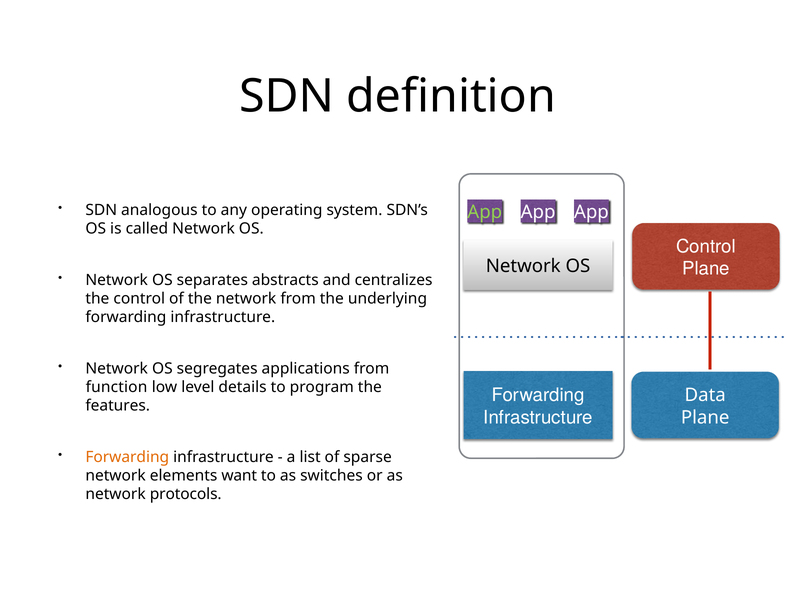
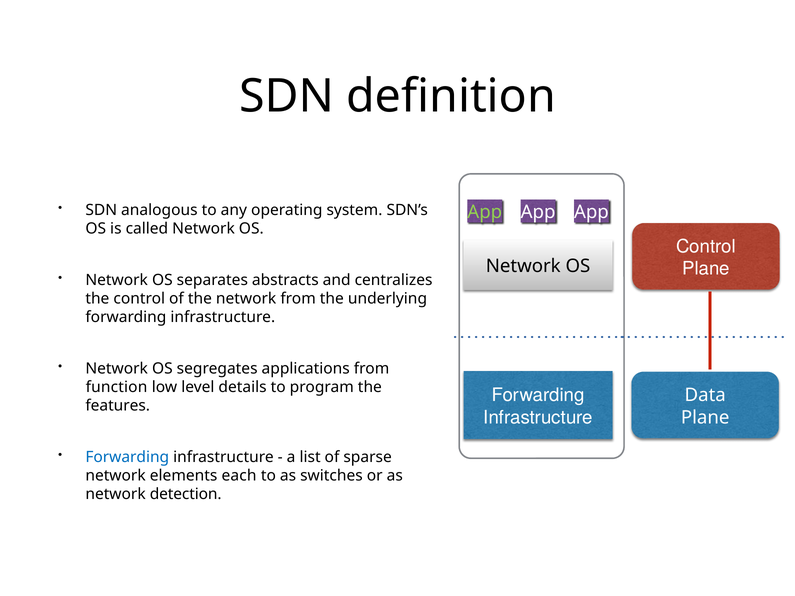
Forwarding at (127, 457) colour: orange -> blue
want: want -> each
protocols: protocols -> detection
